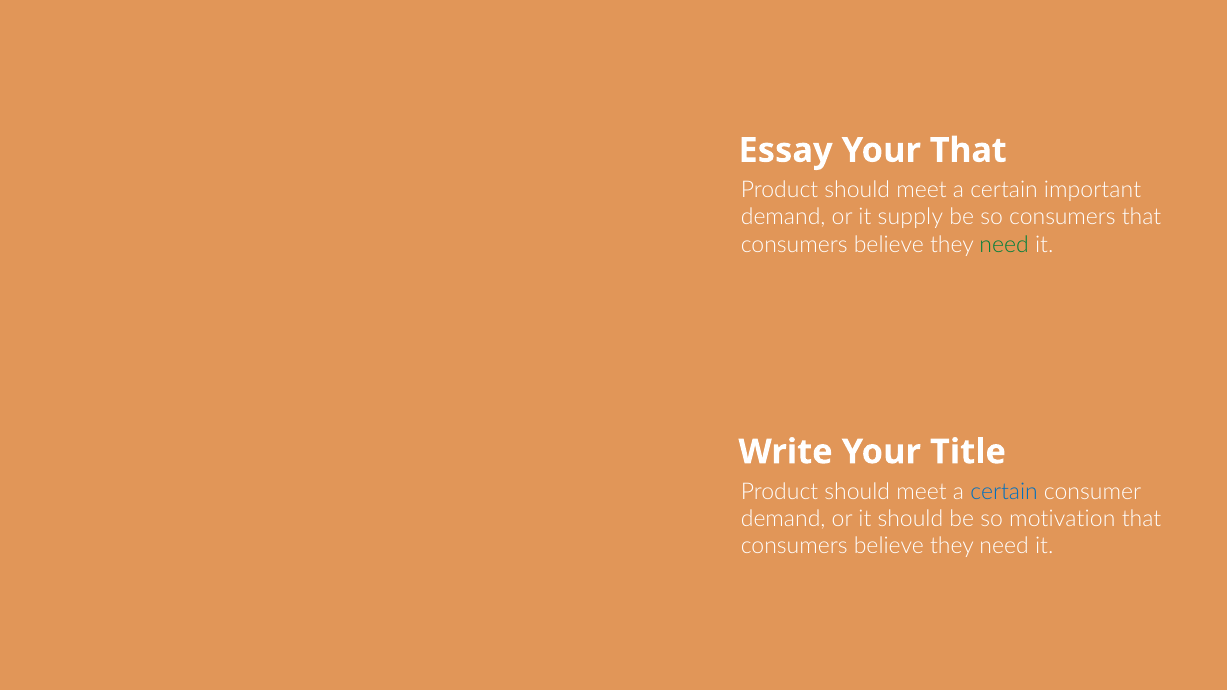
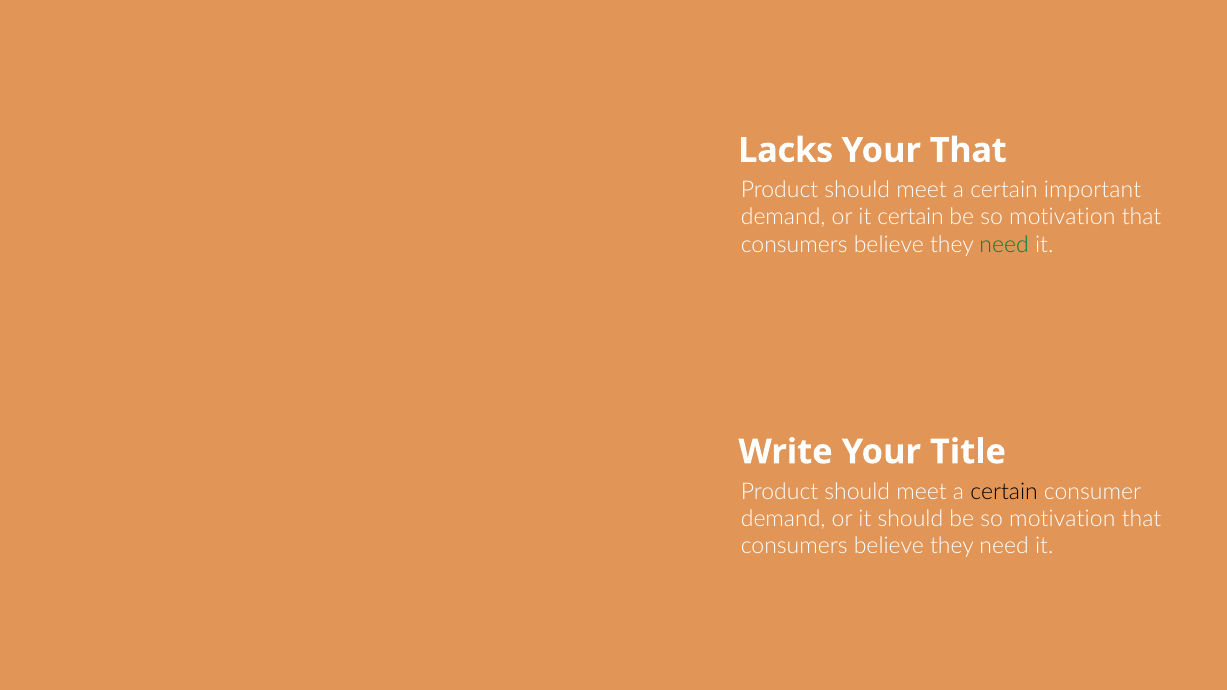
Essay: Essay -> Lacks
it supply: supply -> certain
consumers at (1062, 218): consumers -> motivation
certain at (1004, 492) colour: blue -> black
